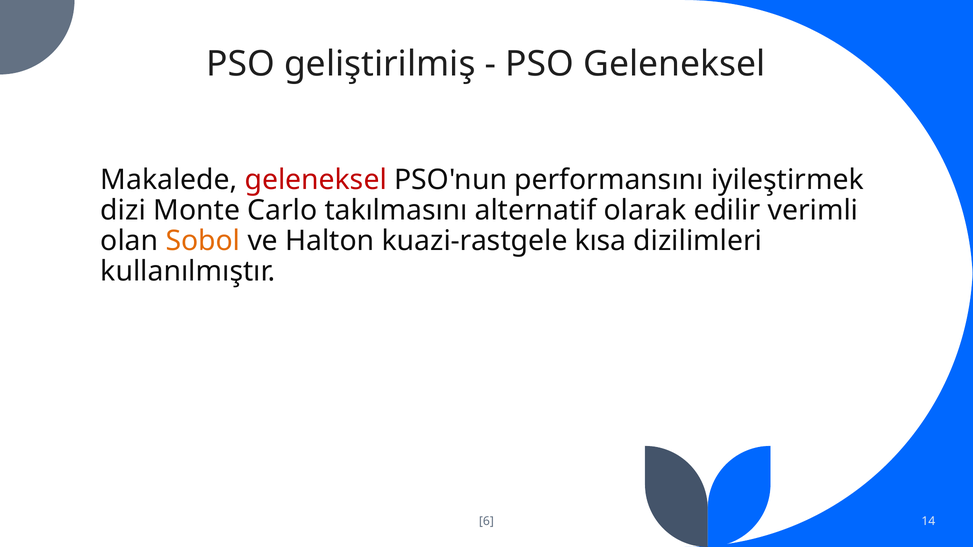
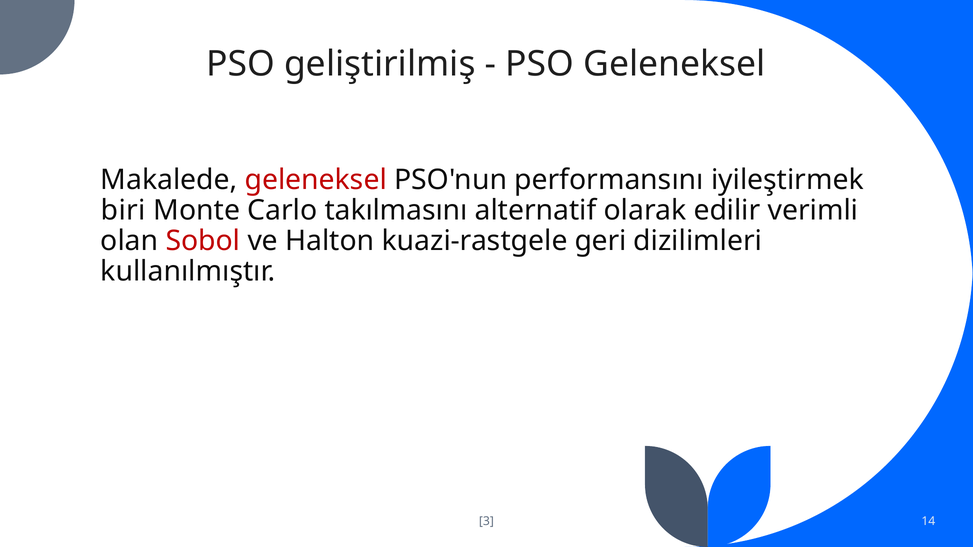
dizi: dizi -> biri
Sobol colour: orange -> red
kısa: kısa -> geri
6: 6 -> 3
